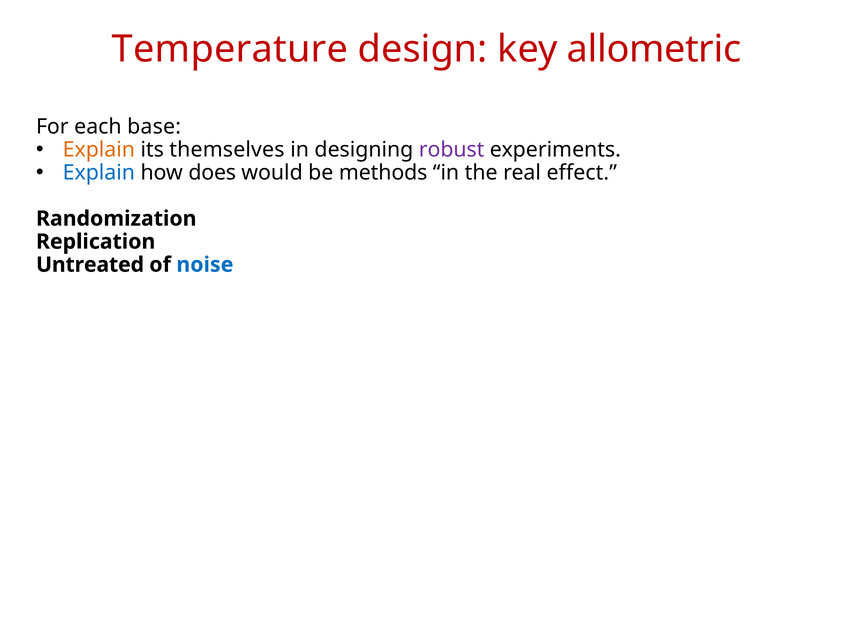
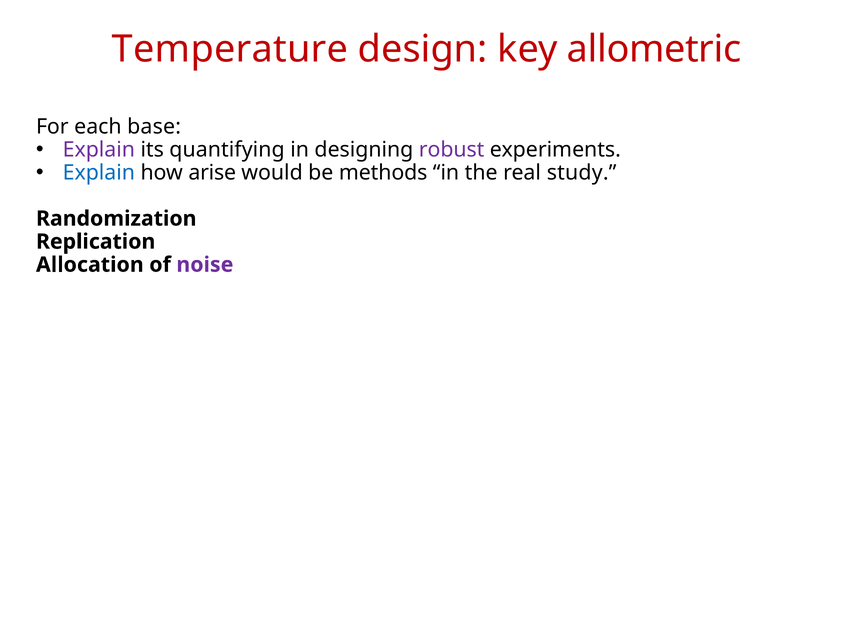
Explain at (99, 149) colour: orange -> purple
themselves: themselves -> quantifying
does: does -> arise
effect: effect -> study
Untreated: Untreated -> Allocation
noise colour: blue -> purple
